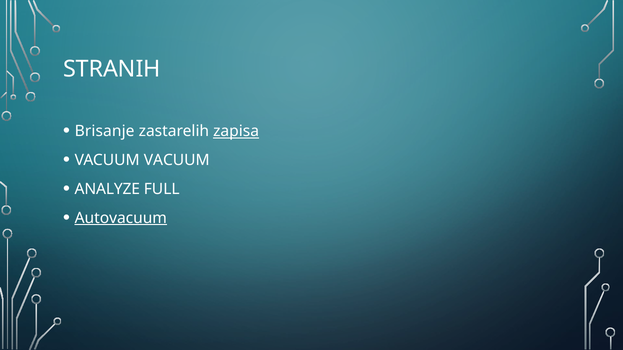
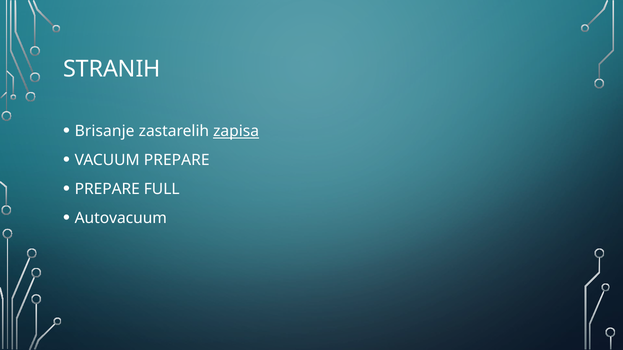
VACUUM VACUUM: VACUUM -> PREPARE
ANALYZE at (107, 189): ANALYZE -> PREPARE
Autovacuum underline: present -> none
